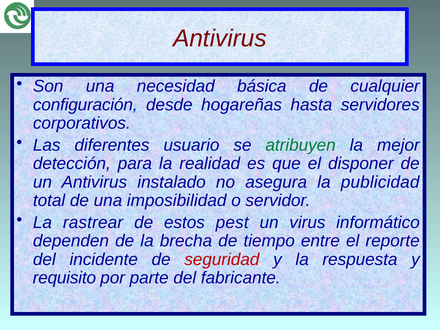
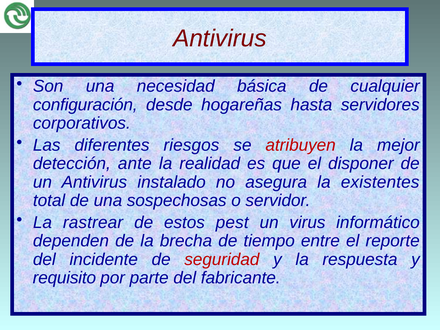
usuario: usuario -> riesgos
atribuyen colour: green -> red
para: para -> ante
publicidad: publicidad -> existentes
imposibilidad: imposibilidad -> sospechosas
